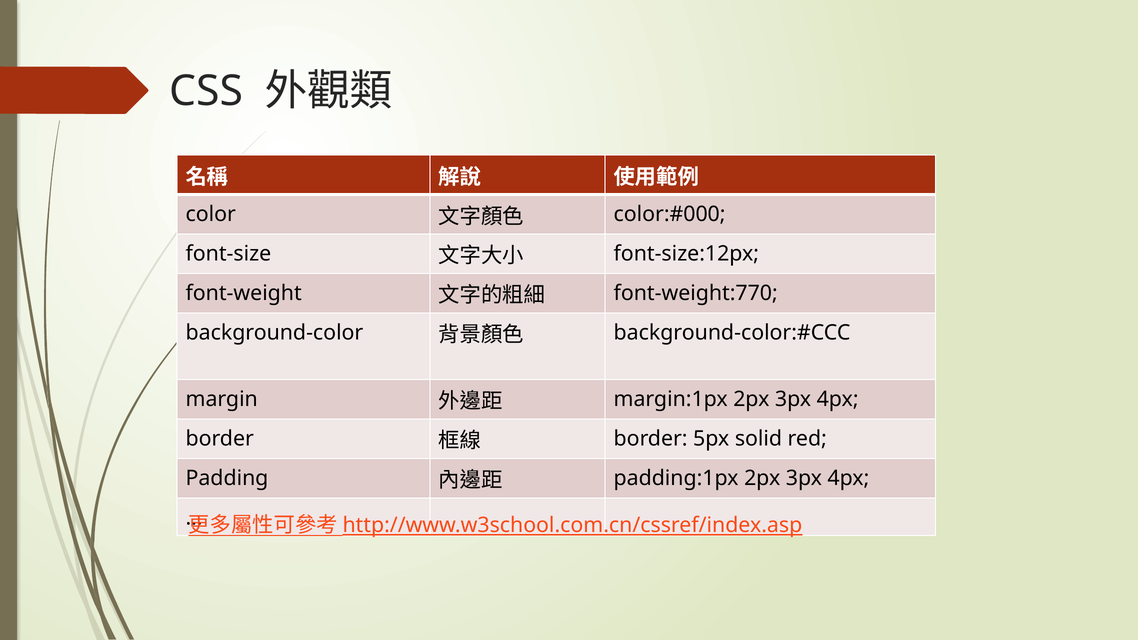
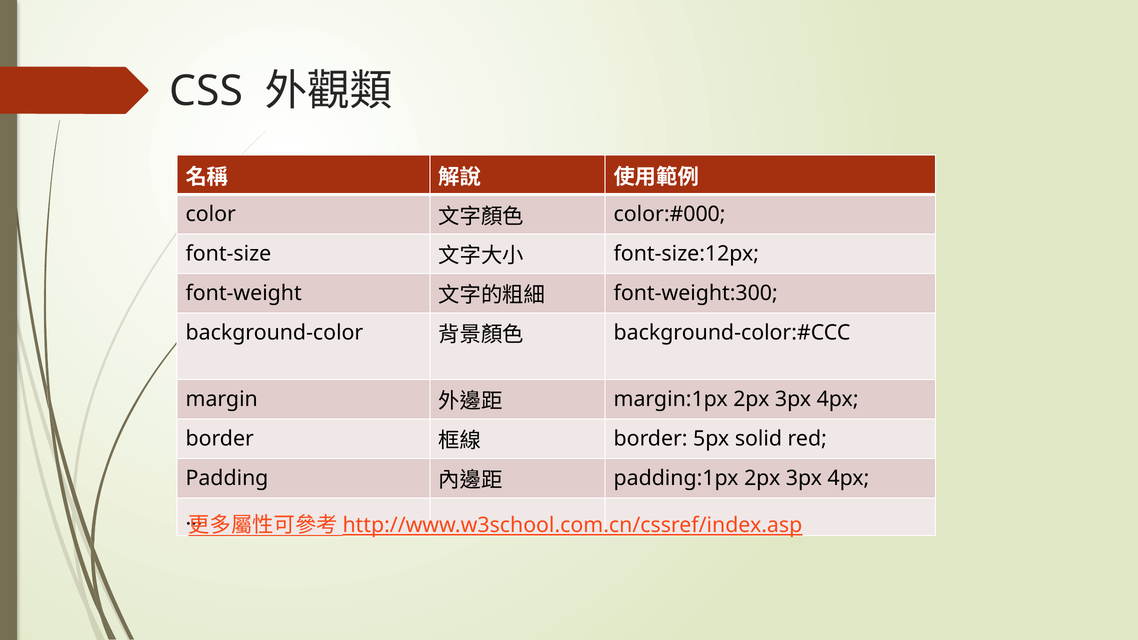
font-weight:770: font-weight:770 -> font-weight:300
